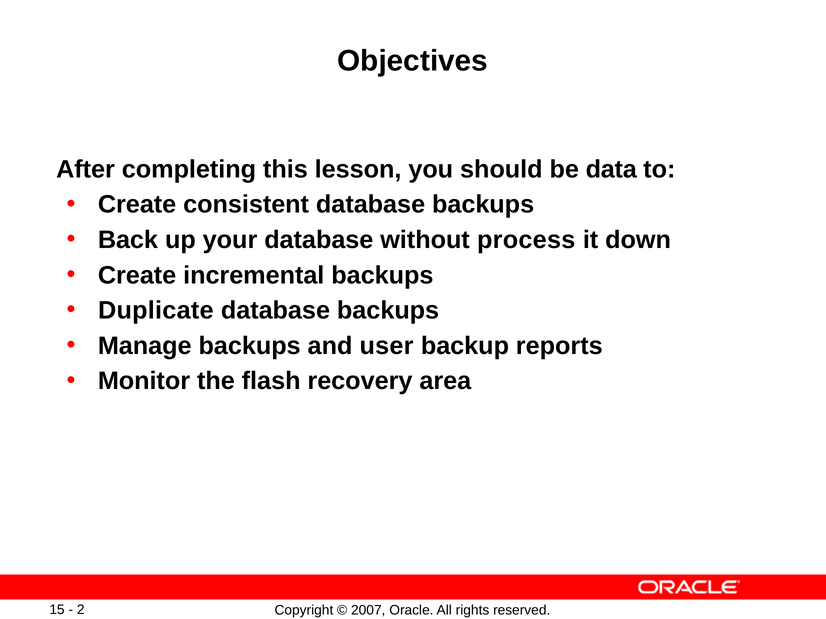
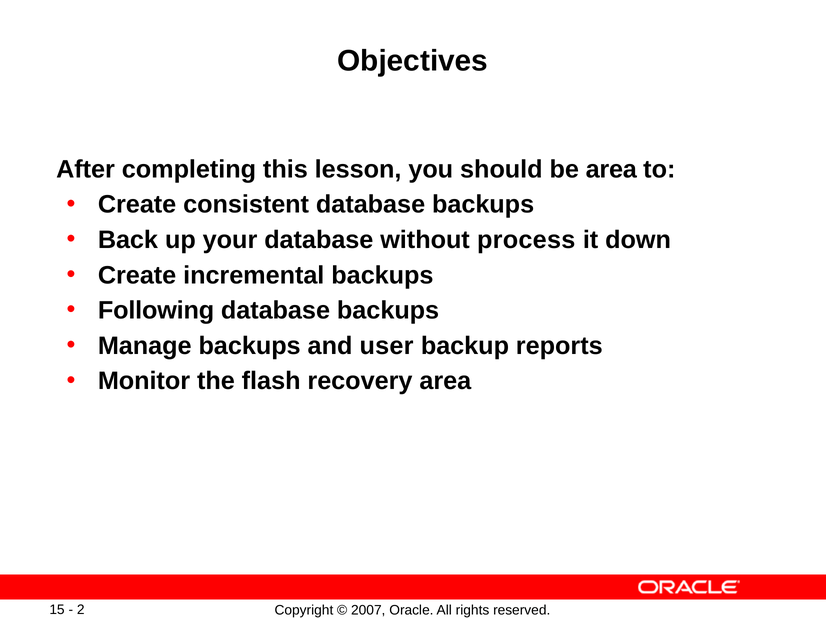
be data: data -> area
Duplicate: Duplicate -> Following
